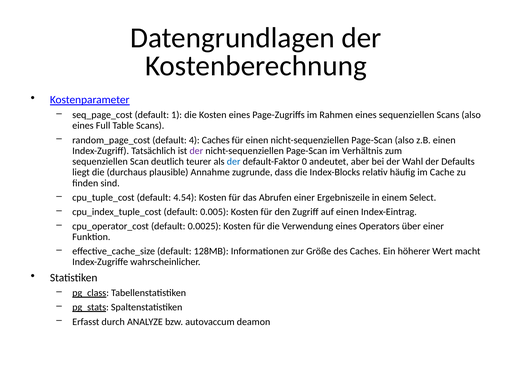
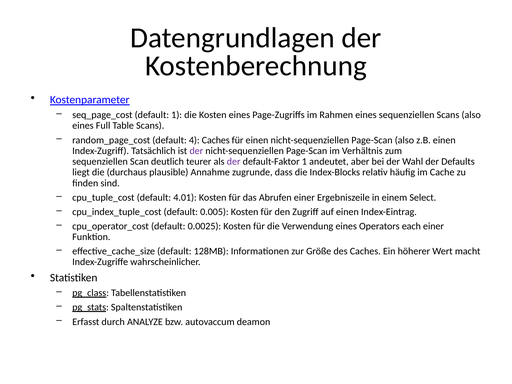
der at (234, 162) colour: blue -> purple
default-Faktor 0: 0 -> 1
4.54: 4.54 -> 4.01
über: über -> each
